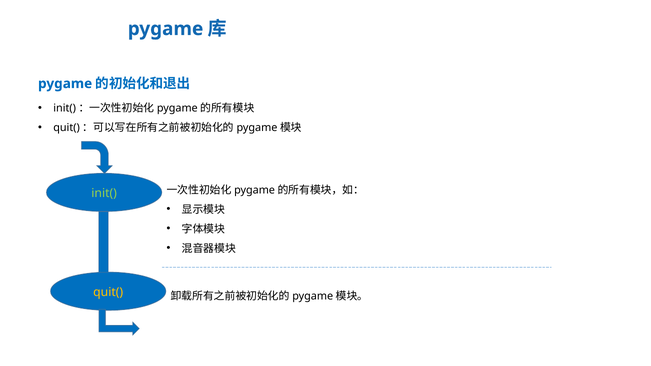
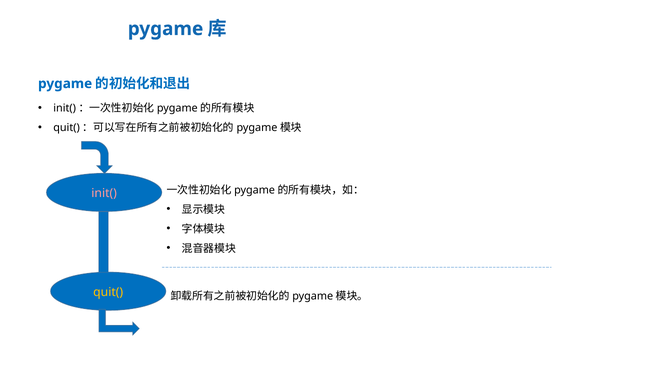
init( colour: light green -> pink
